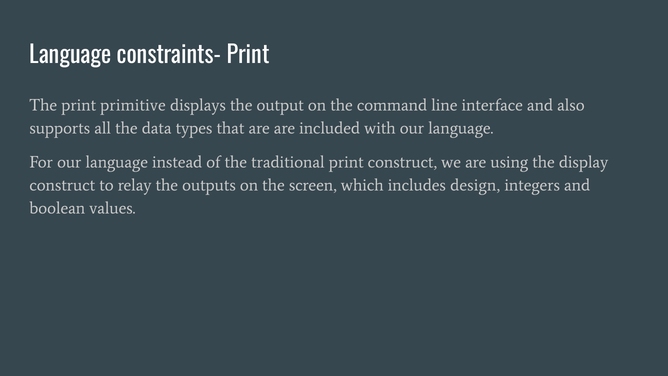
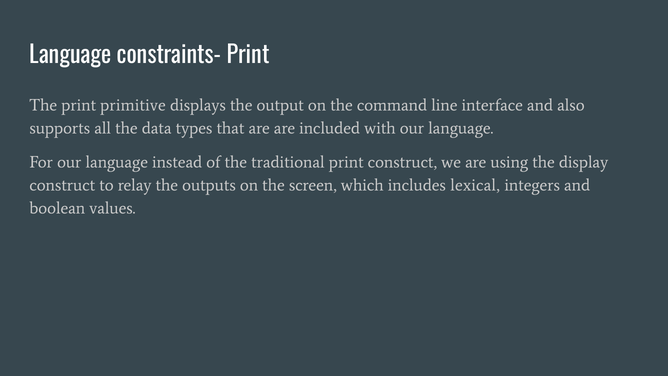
design: design -> lexical
